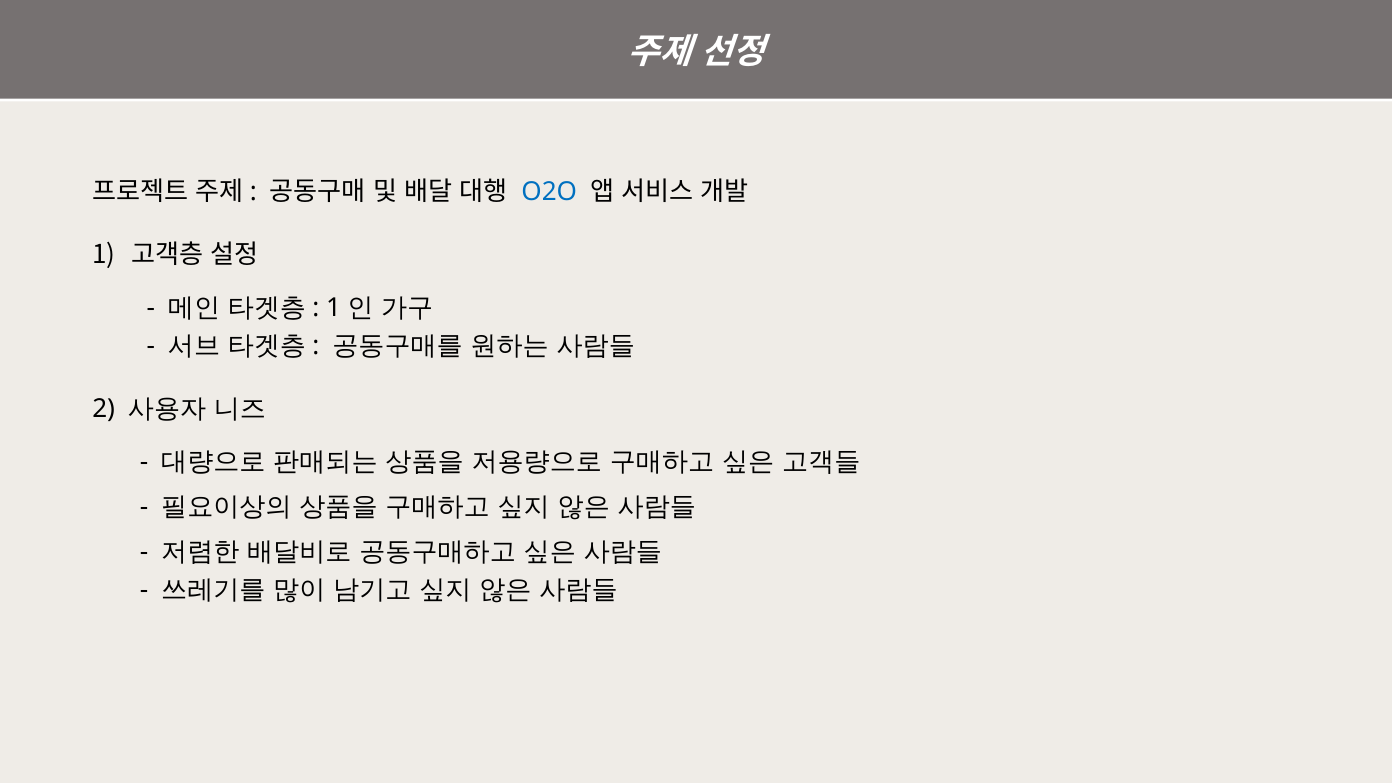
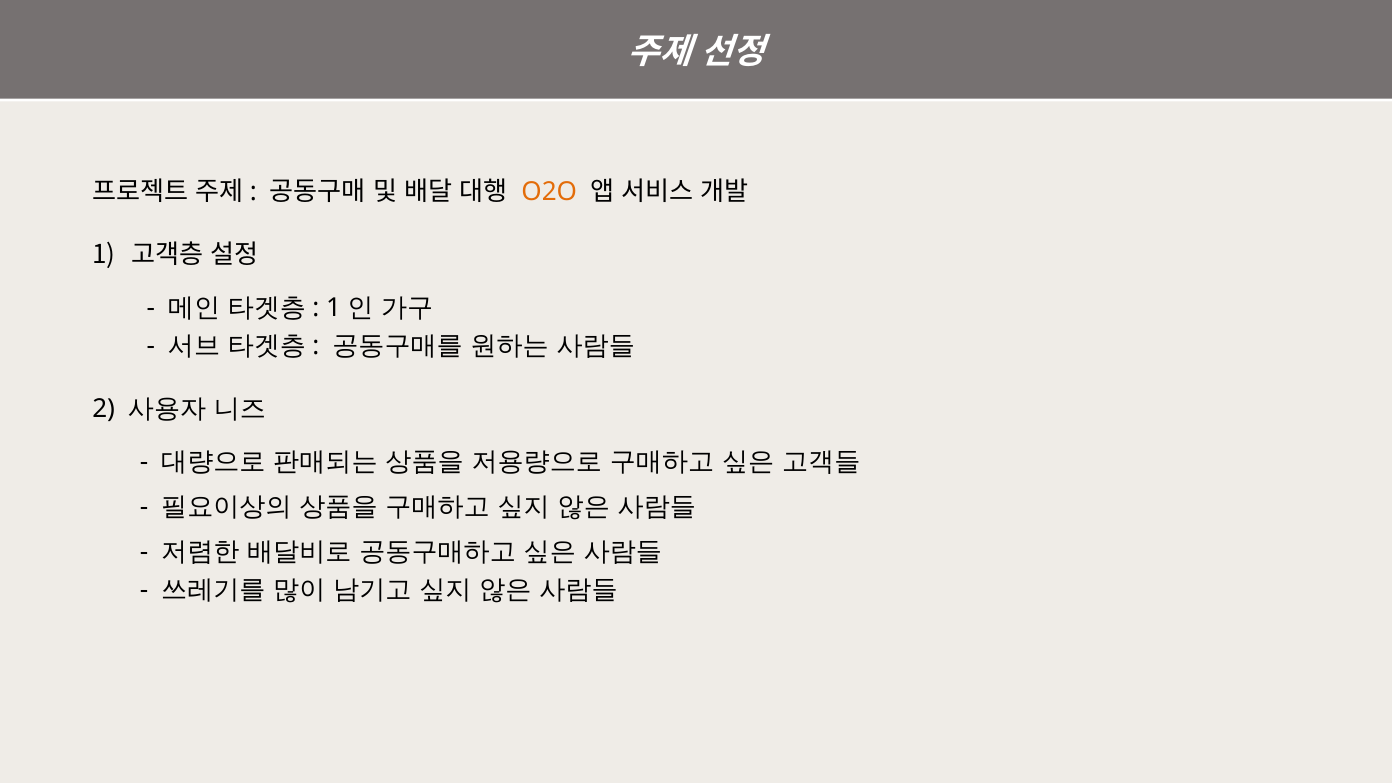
O2O colour: blue -> orange
